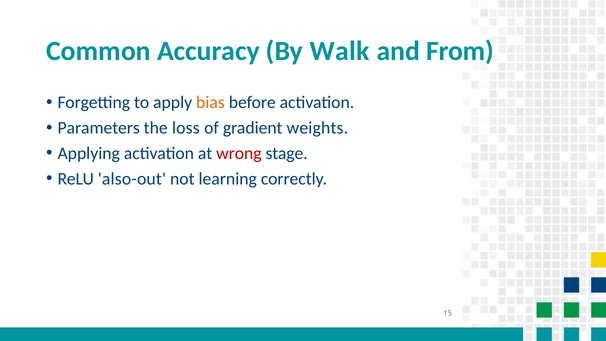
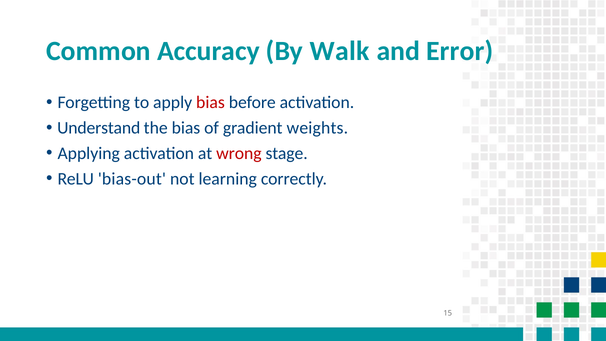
From: From -> Error
bias at (210, 102) colour: orange -> red
Parameters: Parameters -> Understand
the loss: loss -> bias
also-out: also-out -> bias-out
